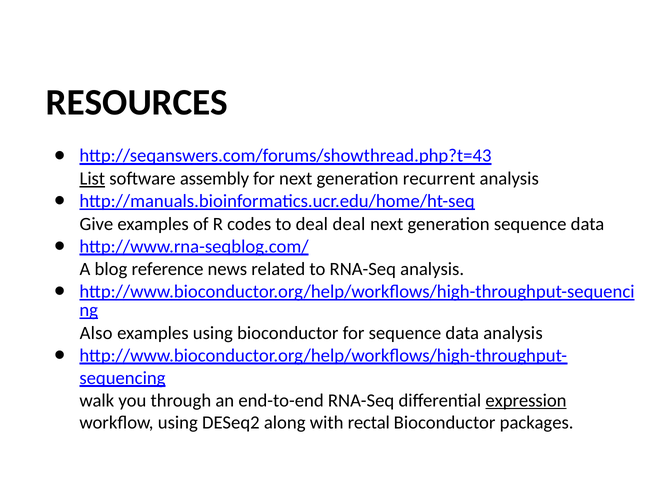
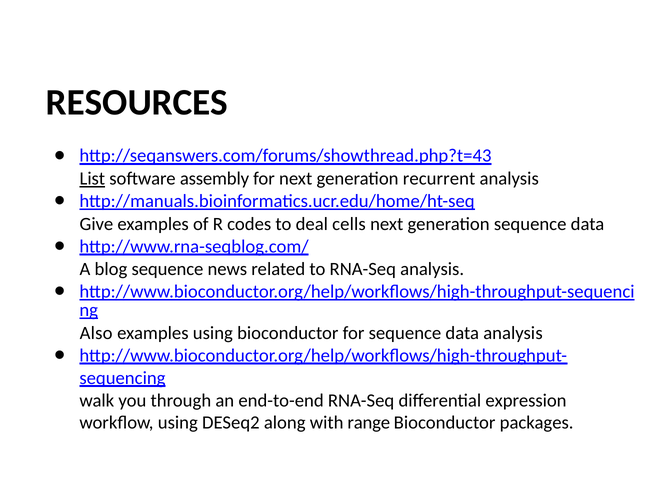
deal deal: deal -> cells
blog reference: reference -> sequence
expression underline: present -> none
rectal: rectal -> range
